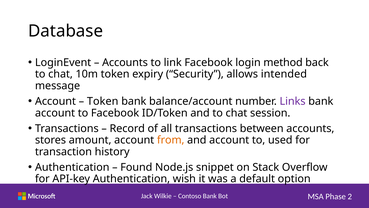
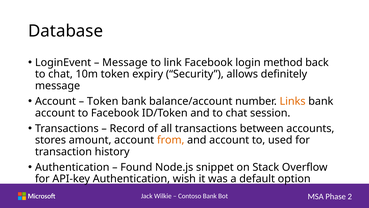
Accounts at (125, 62): Accounts -> Message
intended: intended -> definitely
Links colour: purple -> orange
